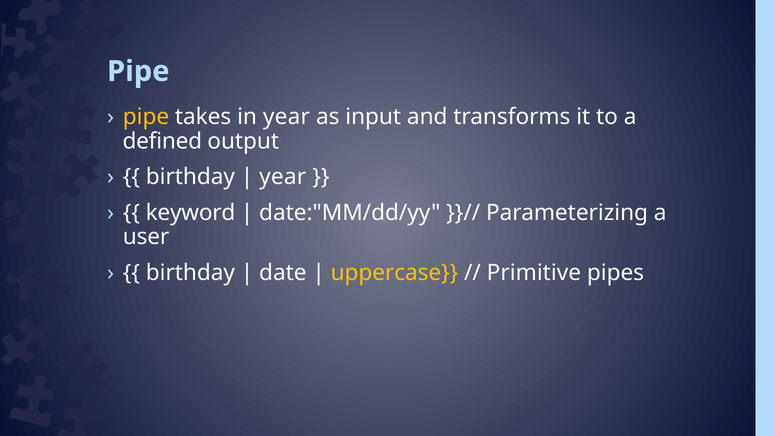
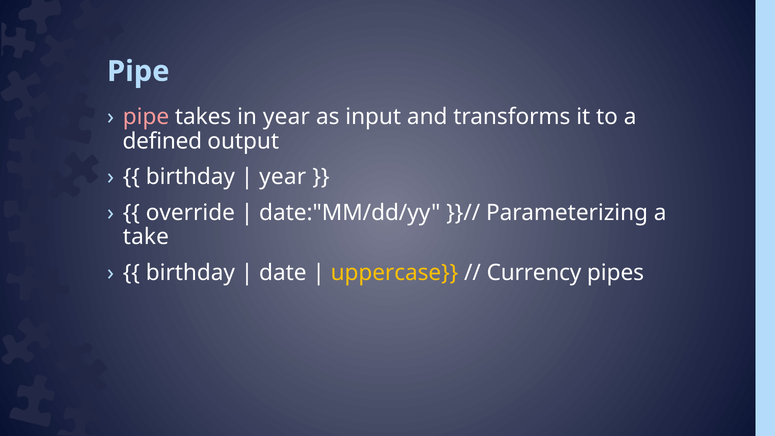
pipe at (146, 117) colour: yellow -> pink
keyword: keyword -> override
user: user -> take
Primitive: Primitive -> Currency
